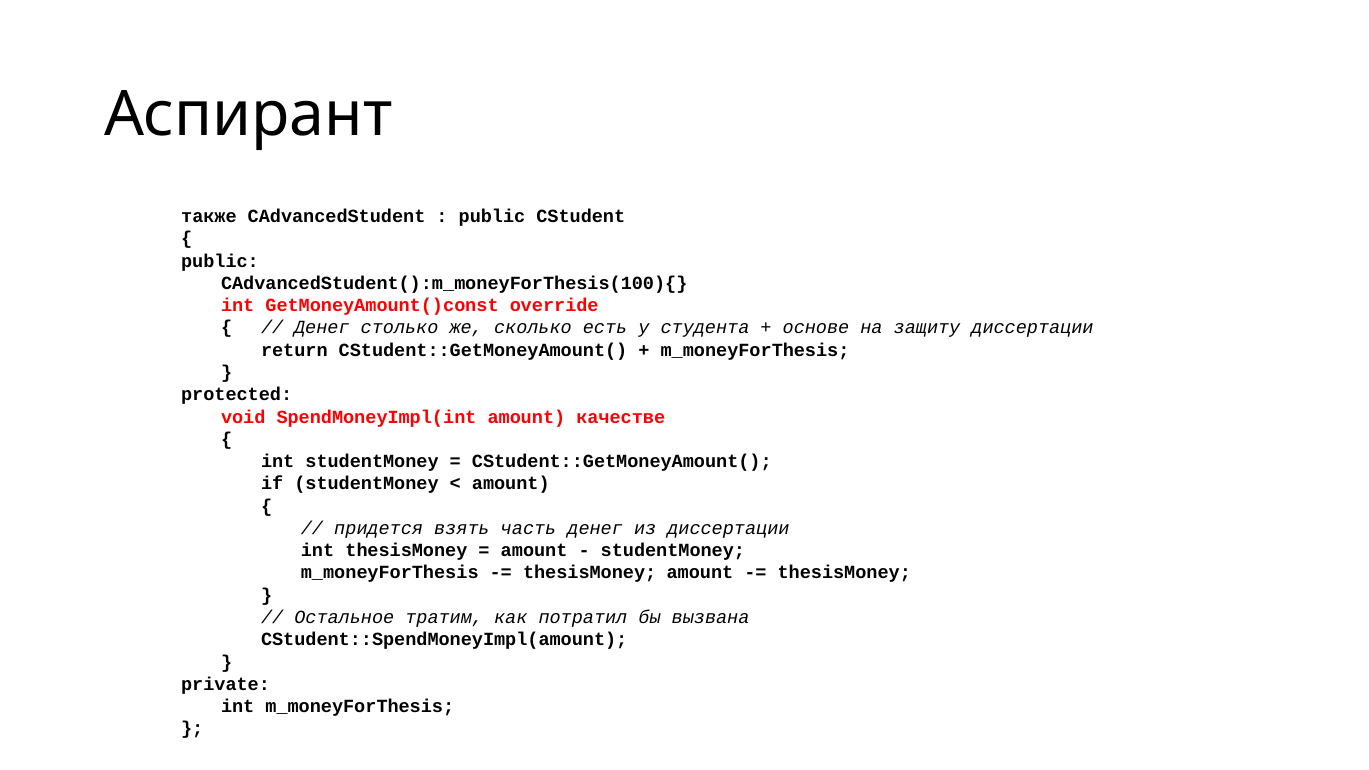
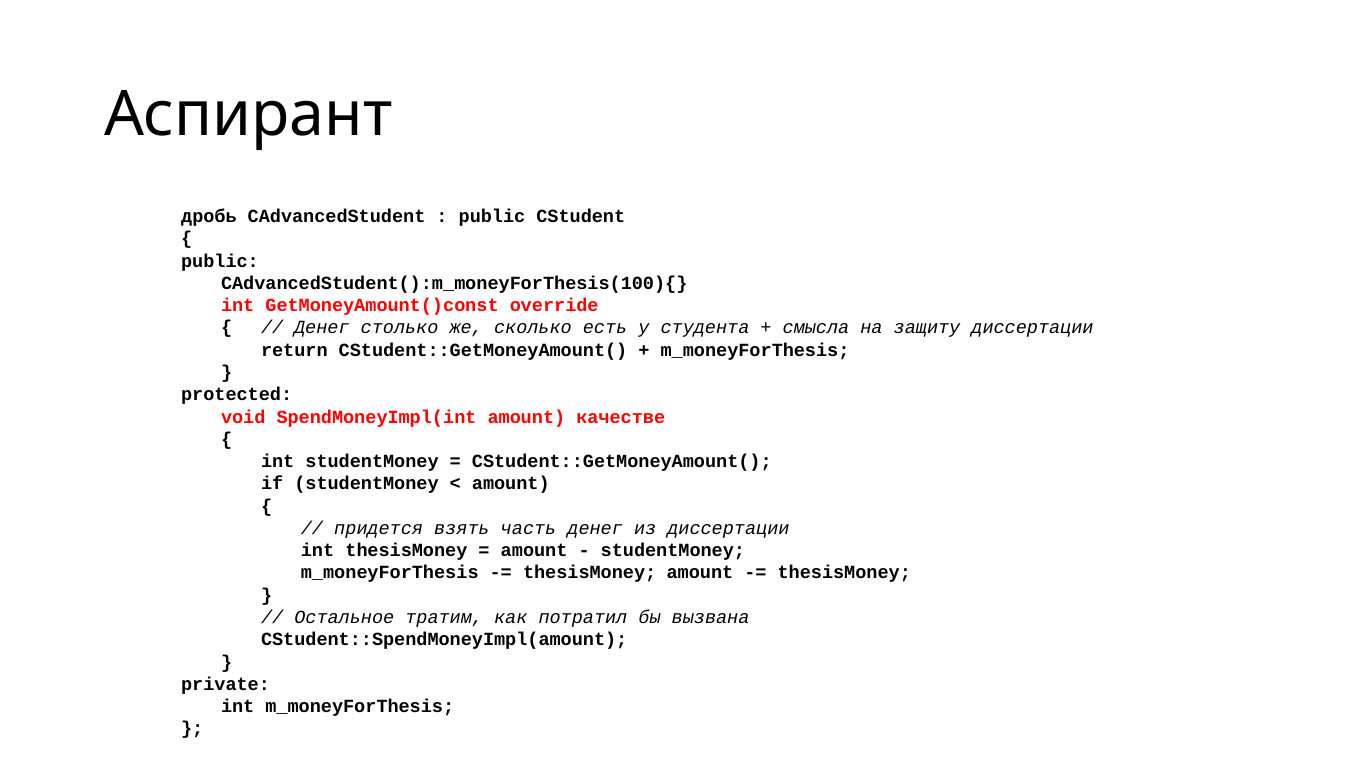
также: также -> дробь
основе: основе -> смысла
